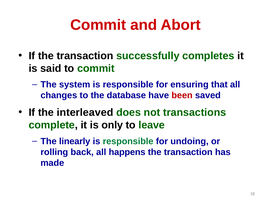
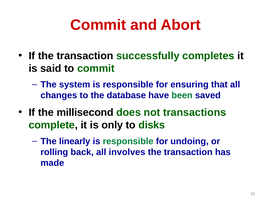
been colour: red -> green
interleaved: interleaved -> millisecond
leave: leave -> disks
happens: happens -> involves
